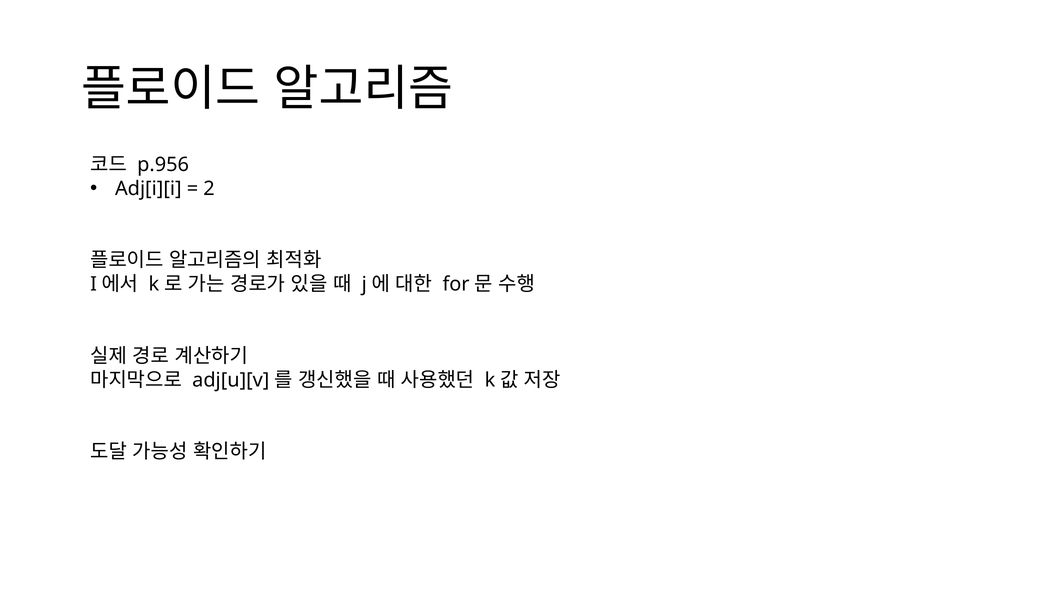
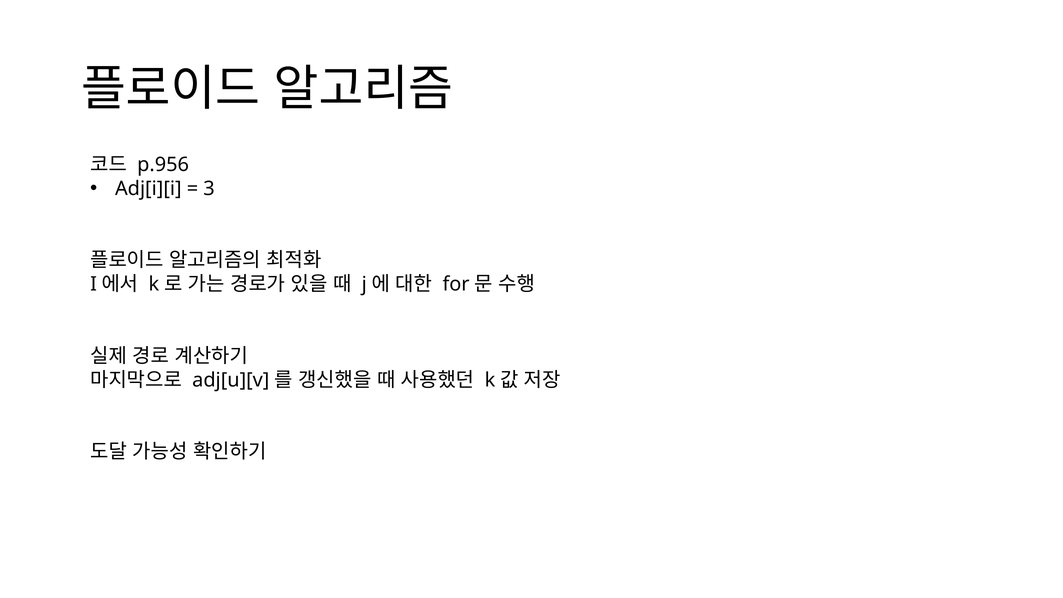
2: 2 -> 3
